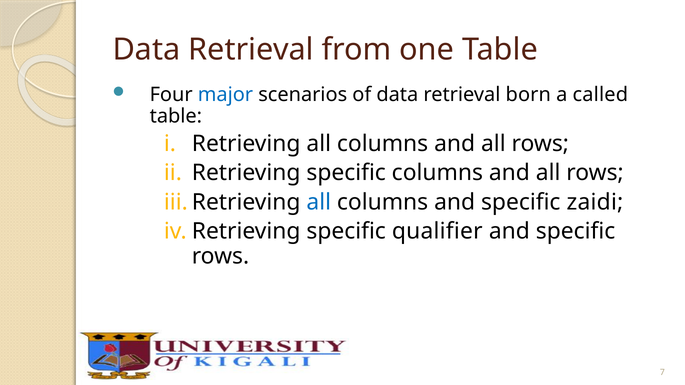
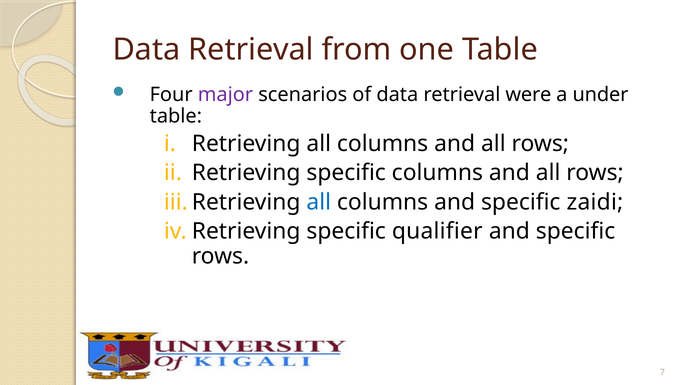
major colour: blue -> purple
born: born -> were
called: called -> under
